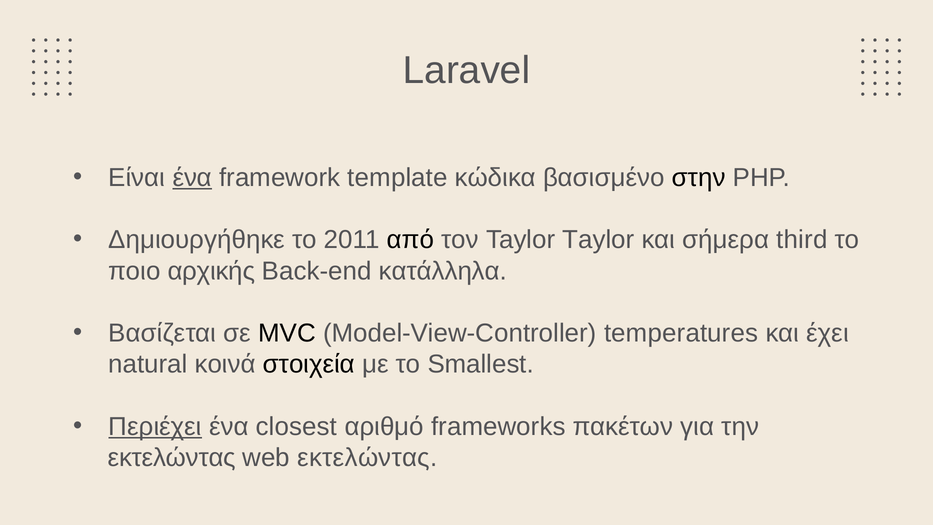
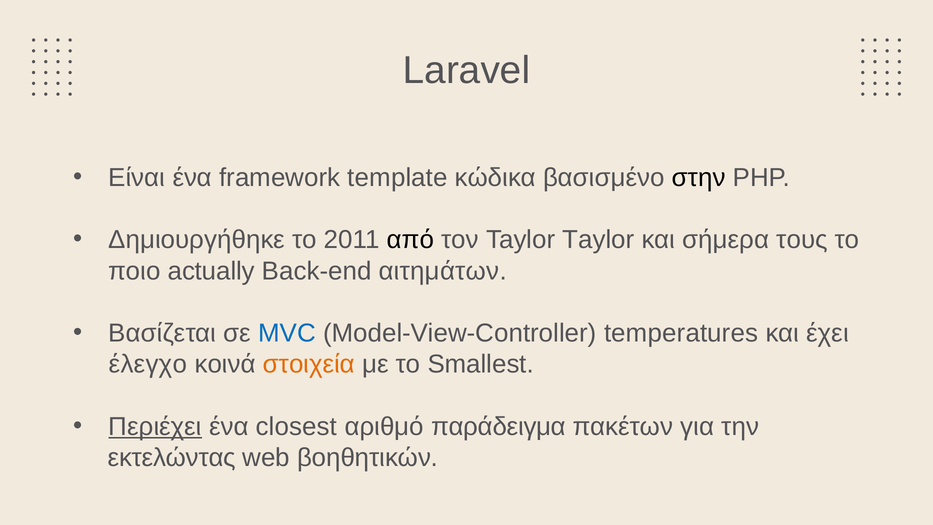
ένα at (192, 178) underline: present -> none
third: third -> τους
αρχικής: αρχικής -> actually
κατάλληλα: κατάλληλα -> αιτημάτων
MVC colour: black -> blue
natural: natural -> έλεγχο
στοιχεία colour: black -> orange
frameworks: frameworks -> παράδειγμα
web εκτελώντας: εκτελώντας -> βοηθητικών
